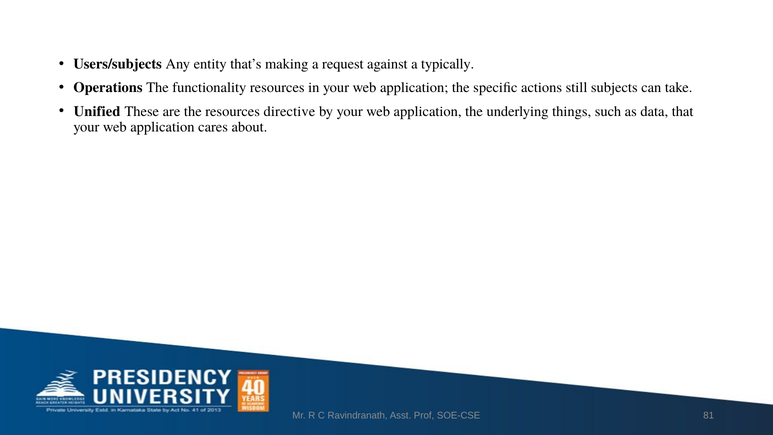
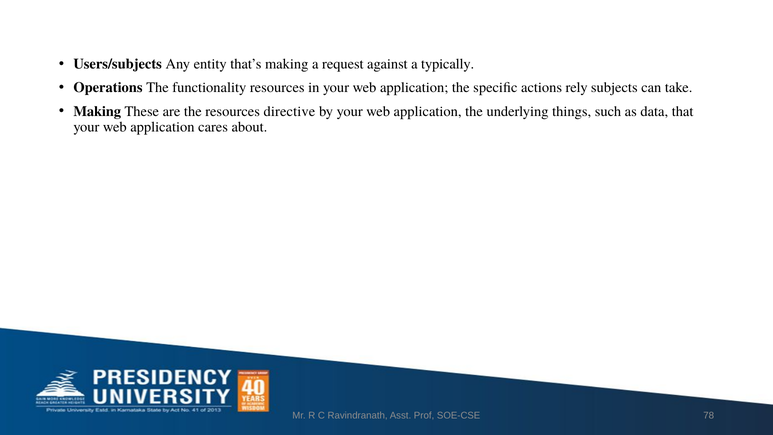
still: still -> rely
Unified at (97, 111): Unified -> Making
81: 81 -> 78
